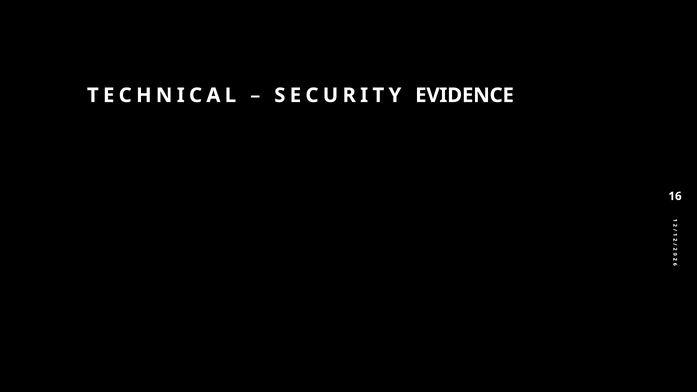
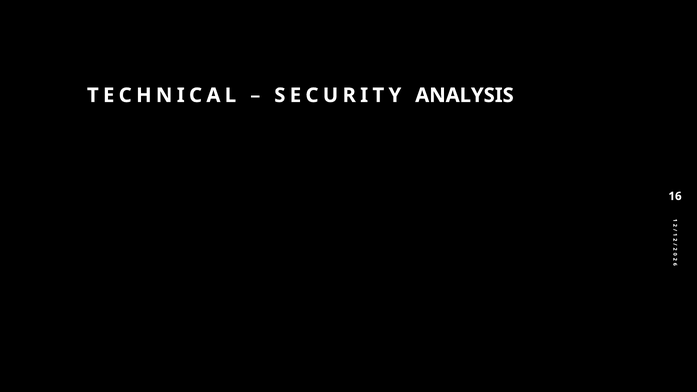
EVIDENCE: EVIDENCE -> ANALYSIS
